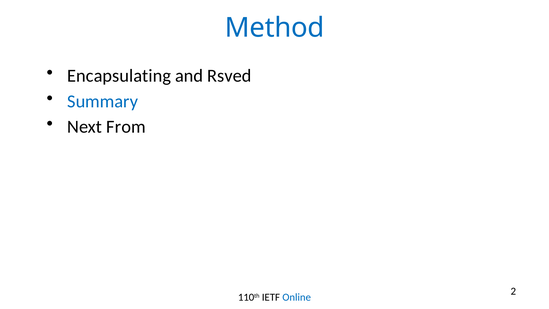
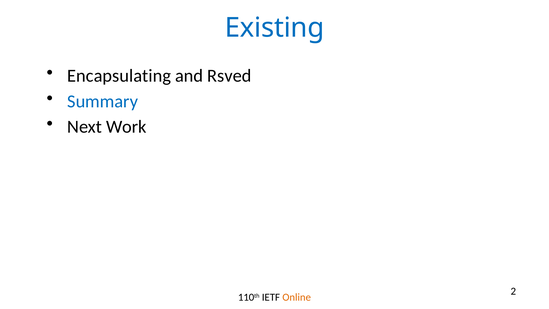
Method: Method -> Existing
From: From -> Work
Online colour: blue -> orange
